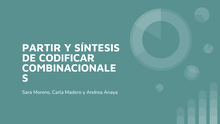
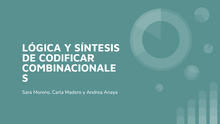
PARTIR: PARTIR -> LÓGICA
